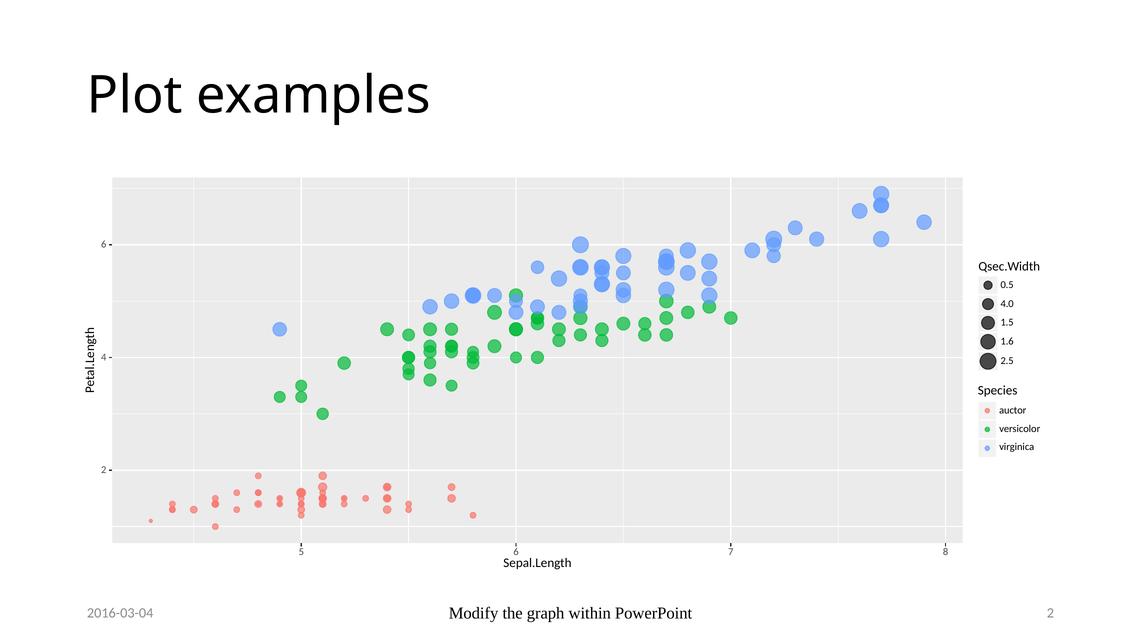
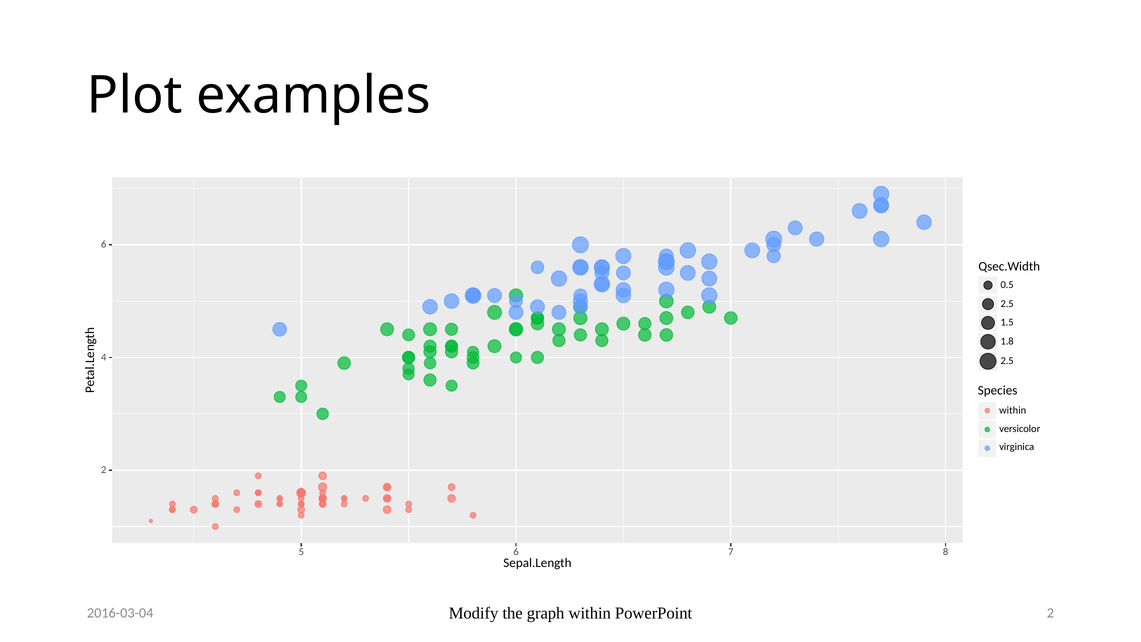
4.0 at (1007, 304): 4.0 -> 2.5
1.6: 1.6 -> 1.8
auctor at (1013, 410): auctor -> within
